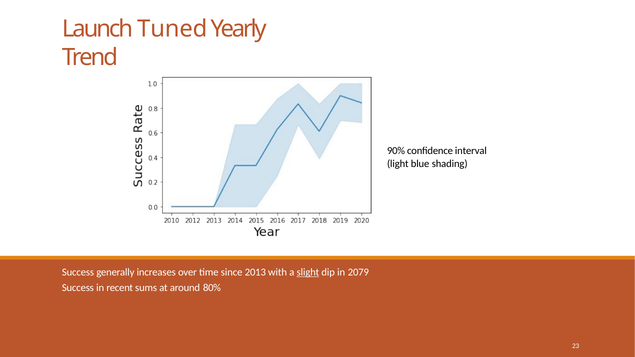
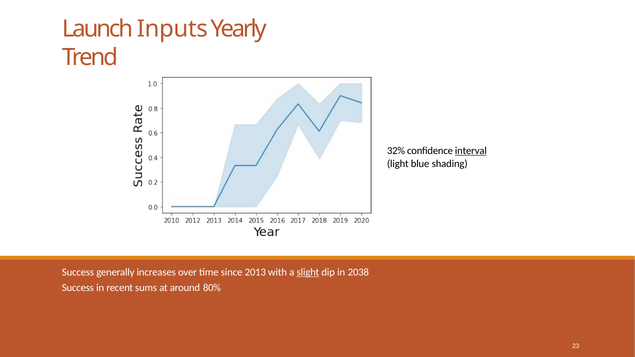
Tuned: Tuned -> Inputs
90%: 90% -> 32%
interval underline: none -> present
2079: 2079 -> 2038
